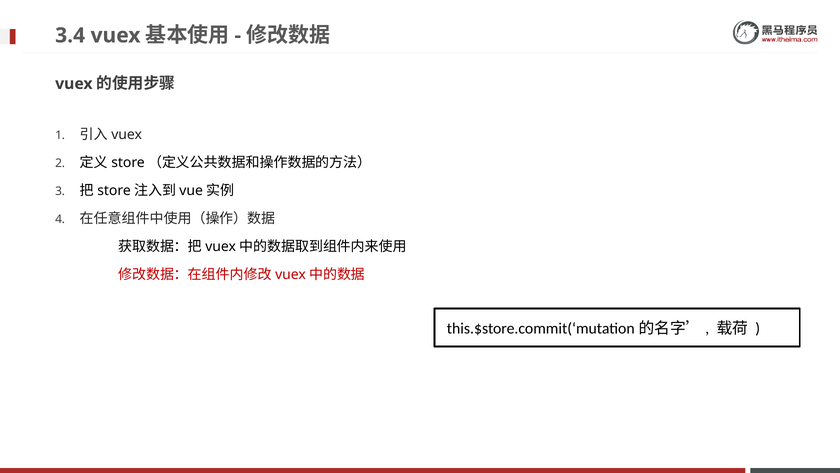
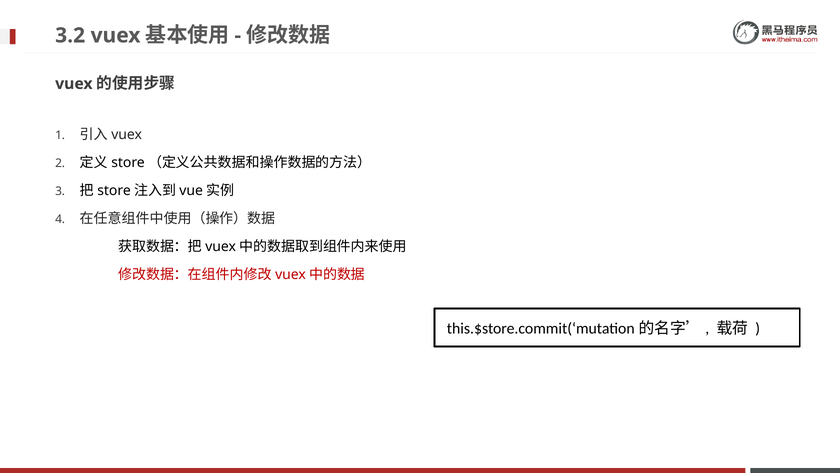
3.4: 3.4 -> 3.2
